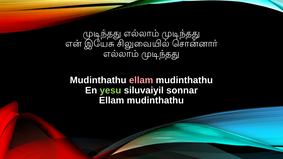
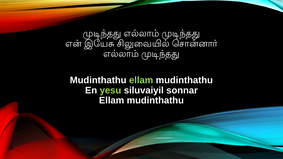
ellam at (141, 80) colour: pink -> light green
